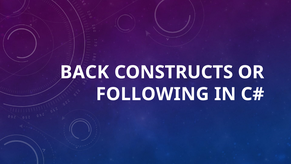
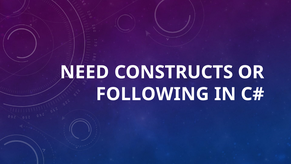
BACK: BACK -> NEED
